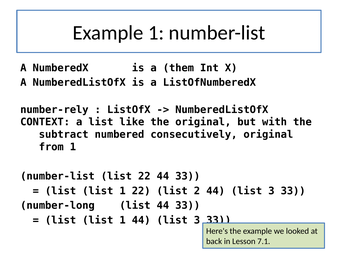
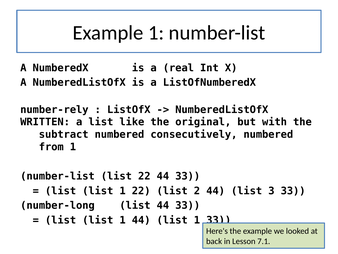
them: them -> real
CONTEXT: CONTEXT -> WRITTEN
consecutively original: original -> numbered
1 44 list 3: 3 -> 1
